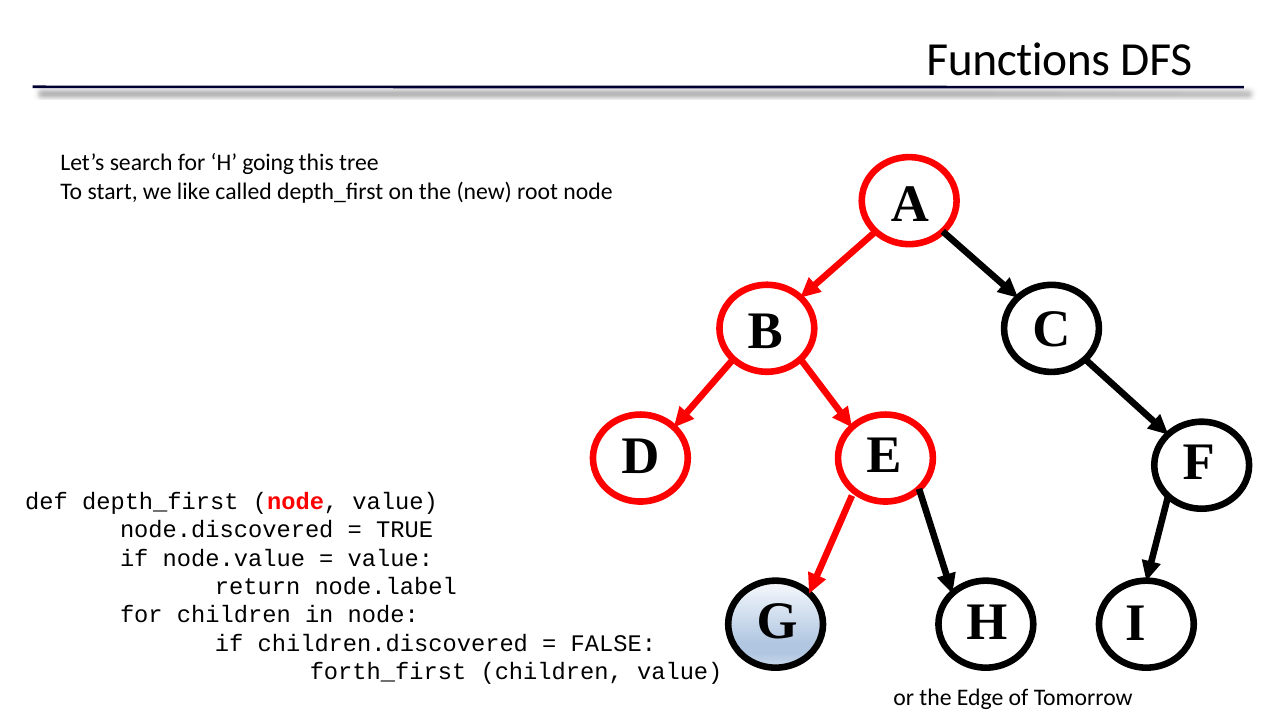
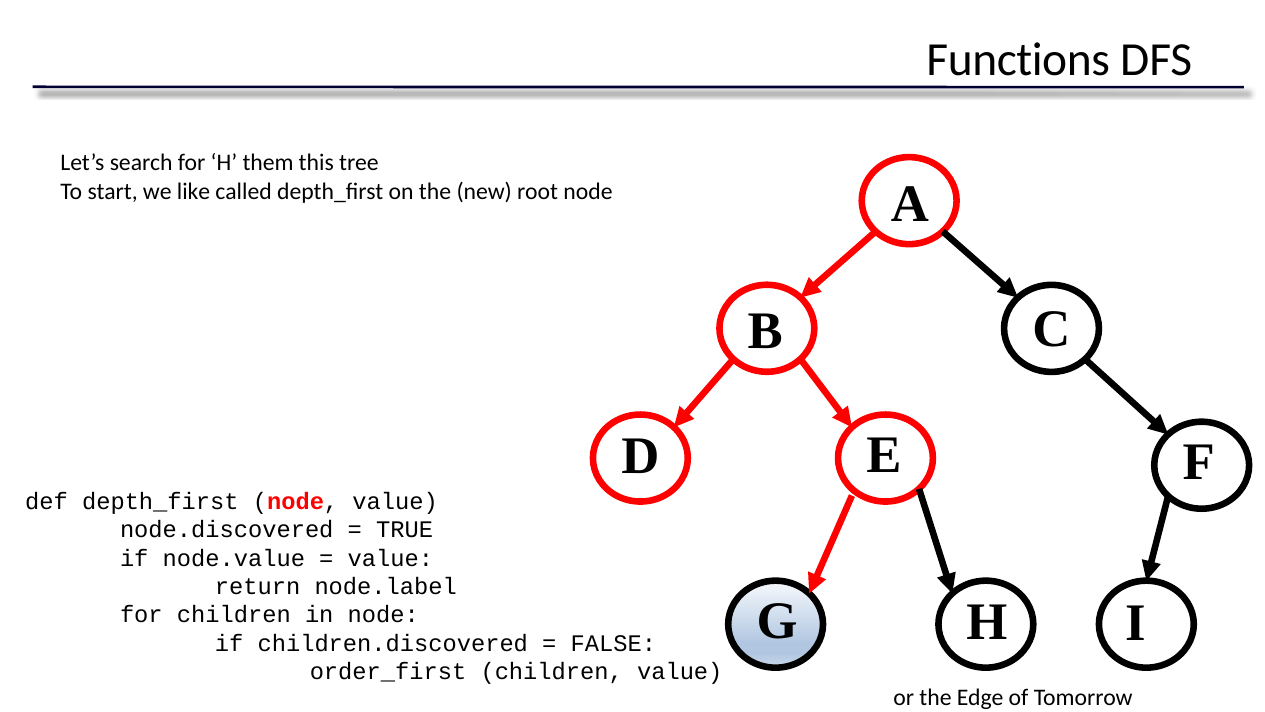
going: going -> them
forth_first: forth_first -> order_first
